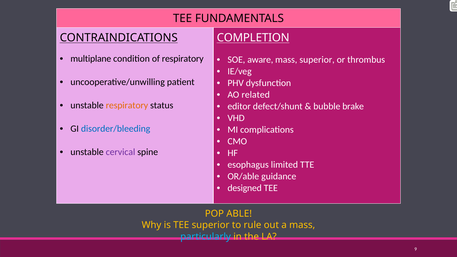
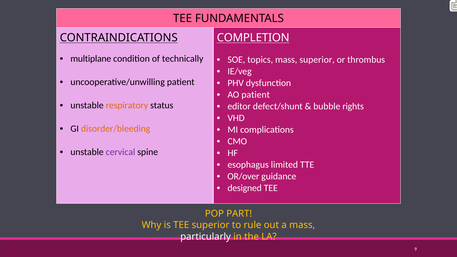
of respiratory: respiratory -> technically
aware: aware -> topics
AO related: related -> patient
brake: brake -> rights
disorder/bleeding colour: blue -> orange
OR/able: OR/able -> OR/over
ABLE: ABLE -> PART
particularly colour: light blue -> white
